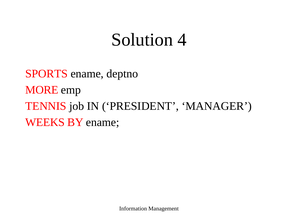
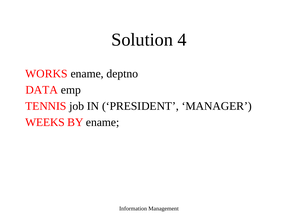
SPORTS: SPORTS -> WORKS
MORE: MORE -> DATA
